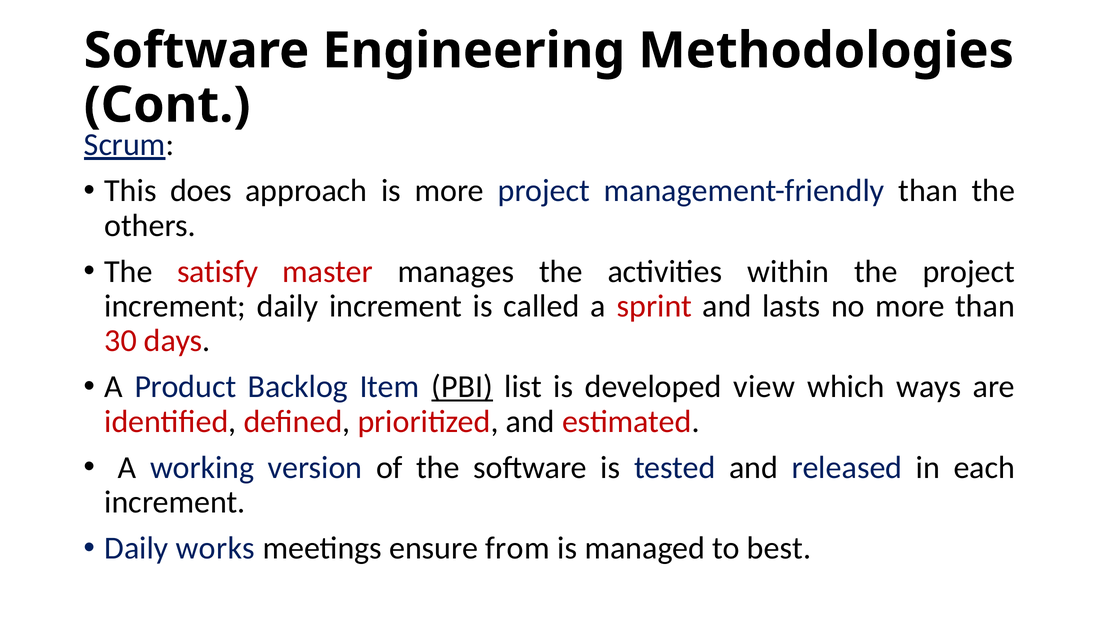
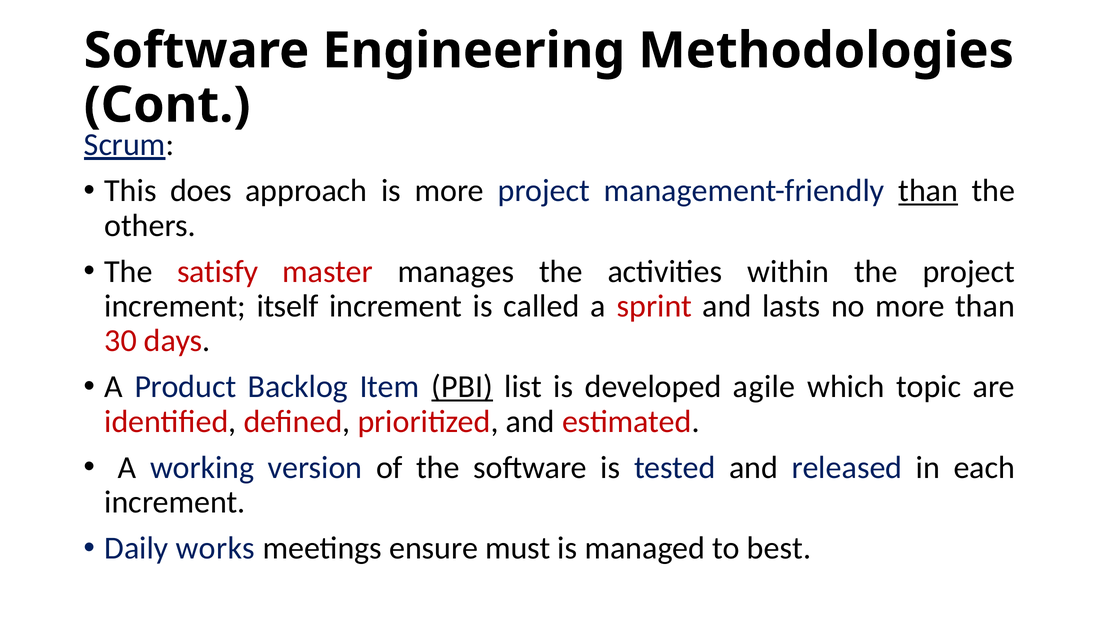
than at (928, 191) underline: none -> present
increment daily: daily -> itself
view: view -> agile
ways: ways -> topic
from: from -> must
